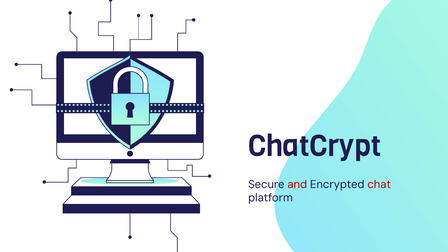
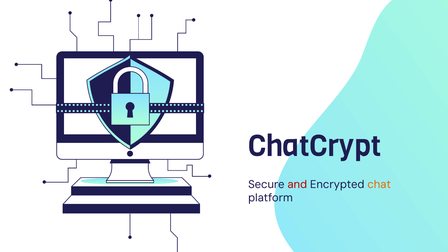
chat colour: red -> orange
